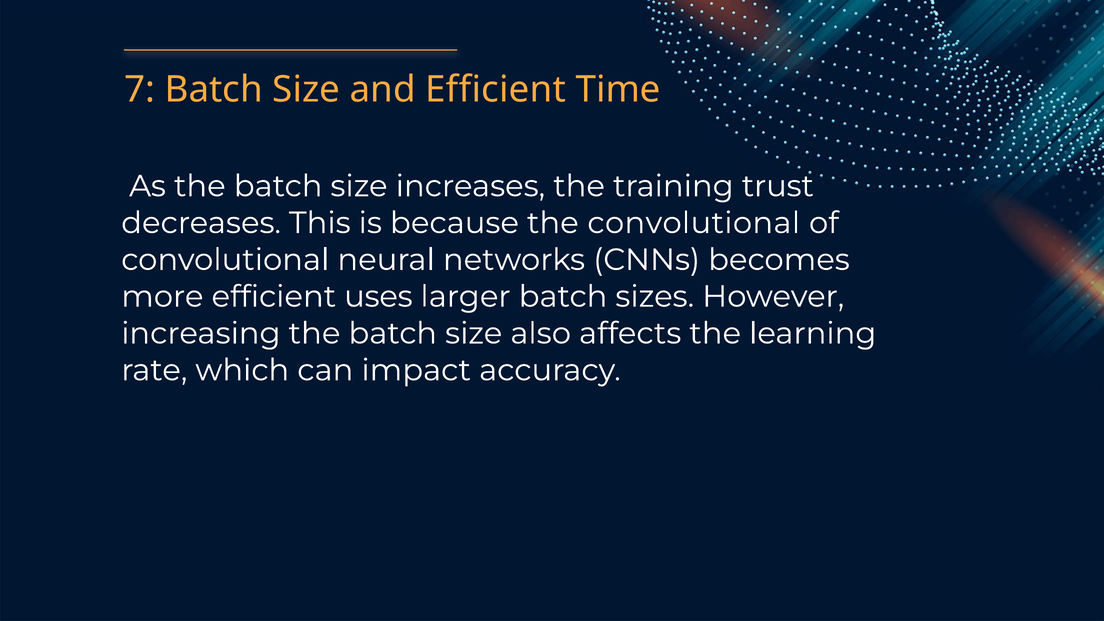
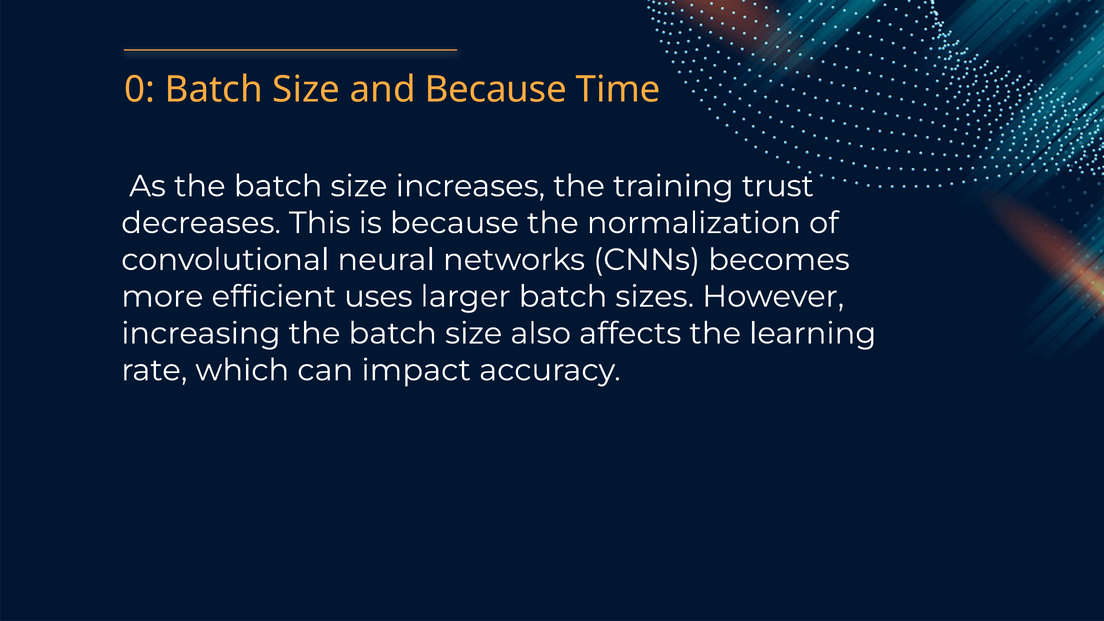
7: 7 -> 0
and Efficient: Efficient -> Because
the convolutional: convolutional -> normalization
